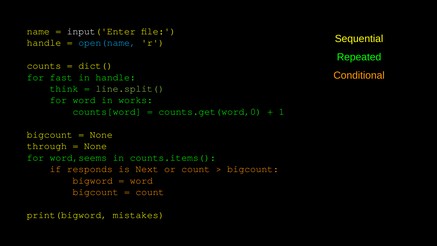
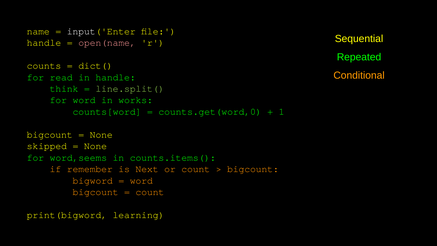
open(name colour: light blue -> pink
fast: fast -> read
through: through -> skipped
responds: responds -> remember
mistakes: mistakes -> learning
